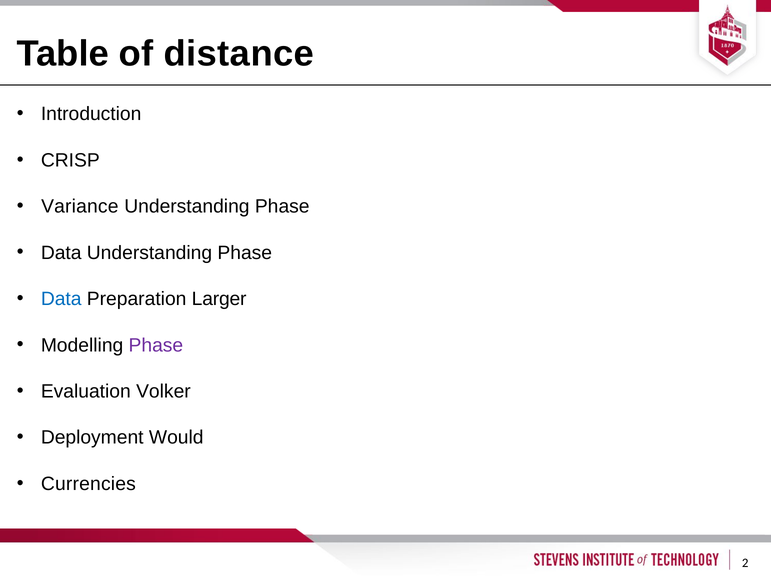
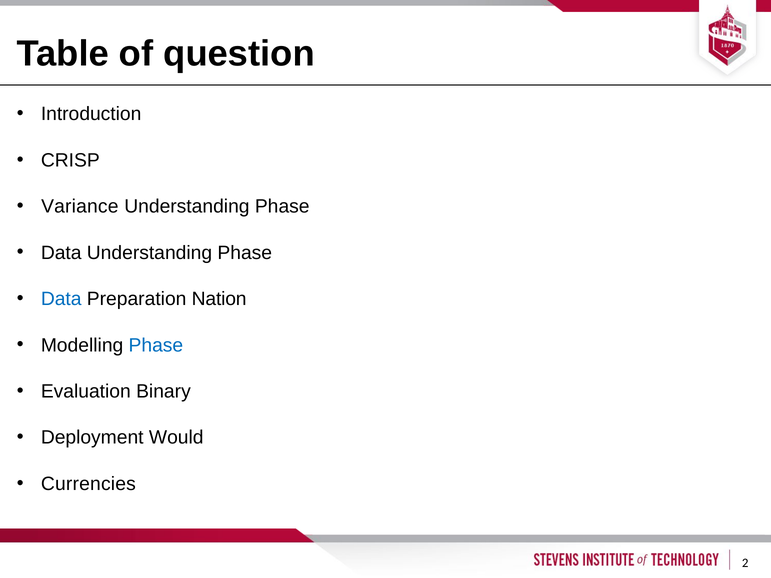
distance: distance -> question
Larger: Larger -> Nation
Phase at (156, 345) colour: purple -> blue
Volker: Volker -> Binary
